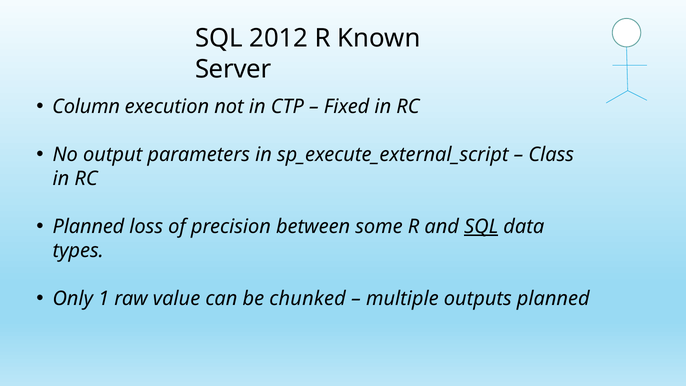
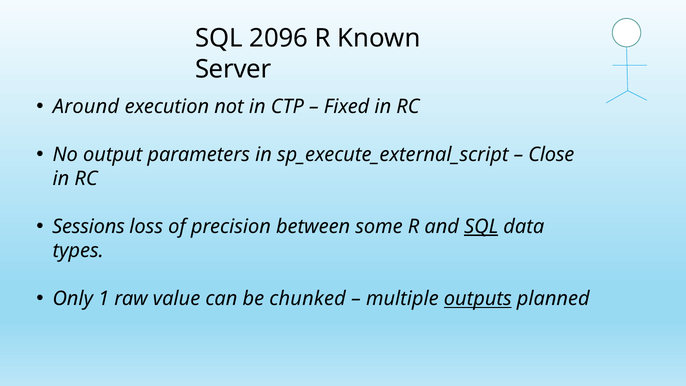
2012: 2012 -> 2096
Column: Column -> Around
Class: Class -> Close
Planned at (88, 227): Planned -> Sessions
outputs underline: none -> present
